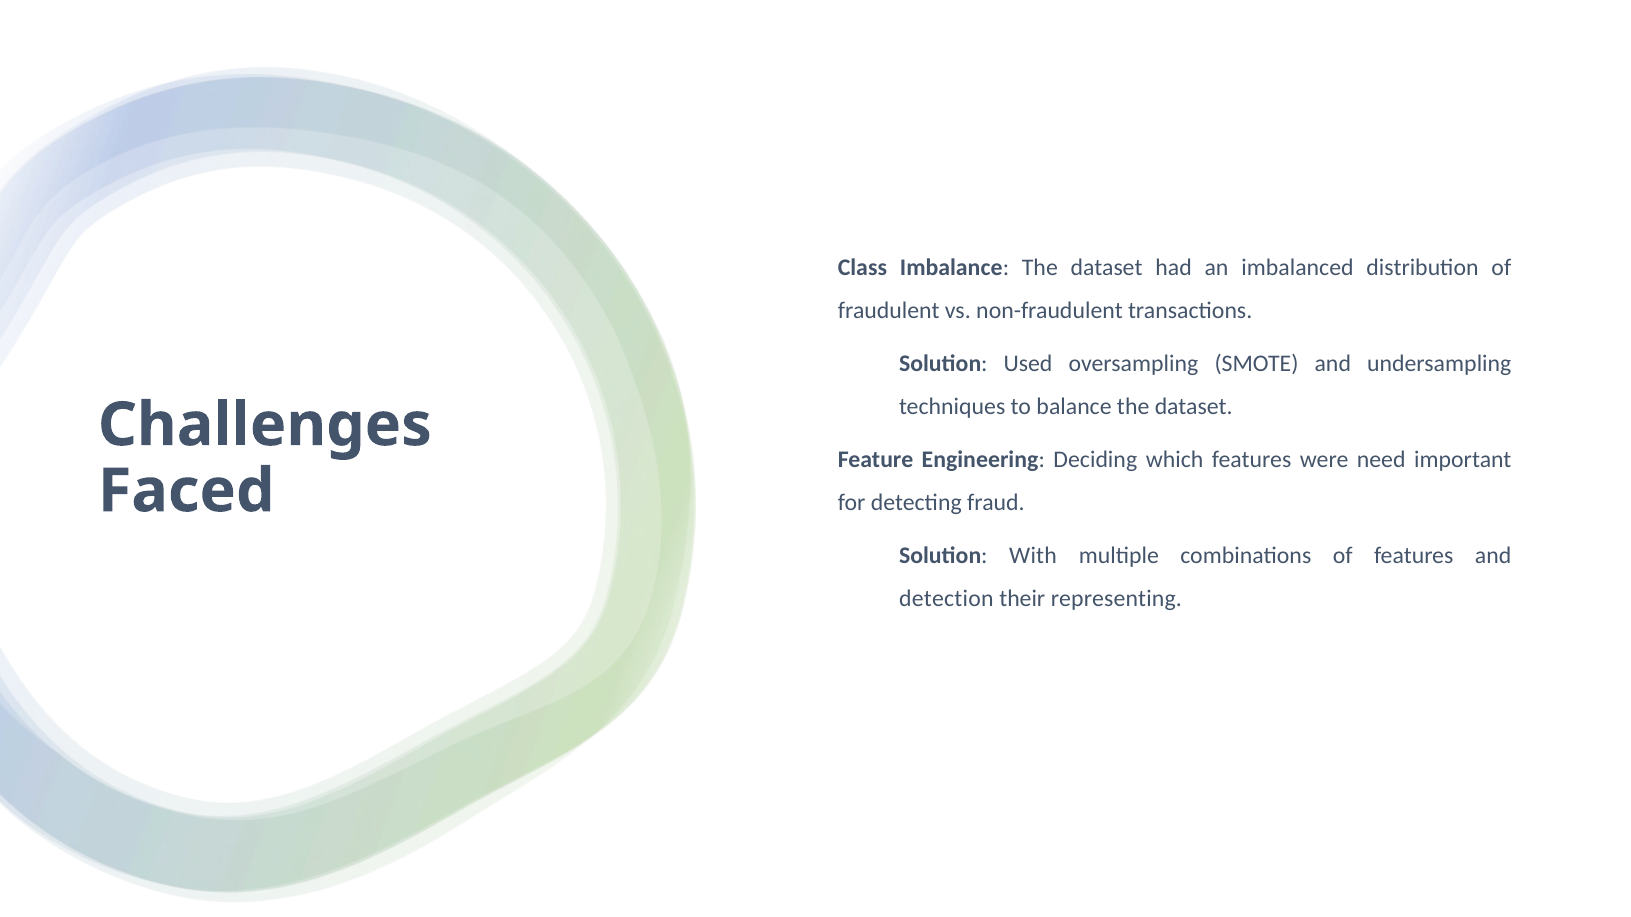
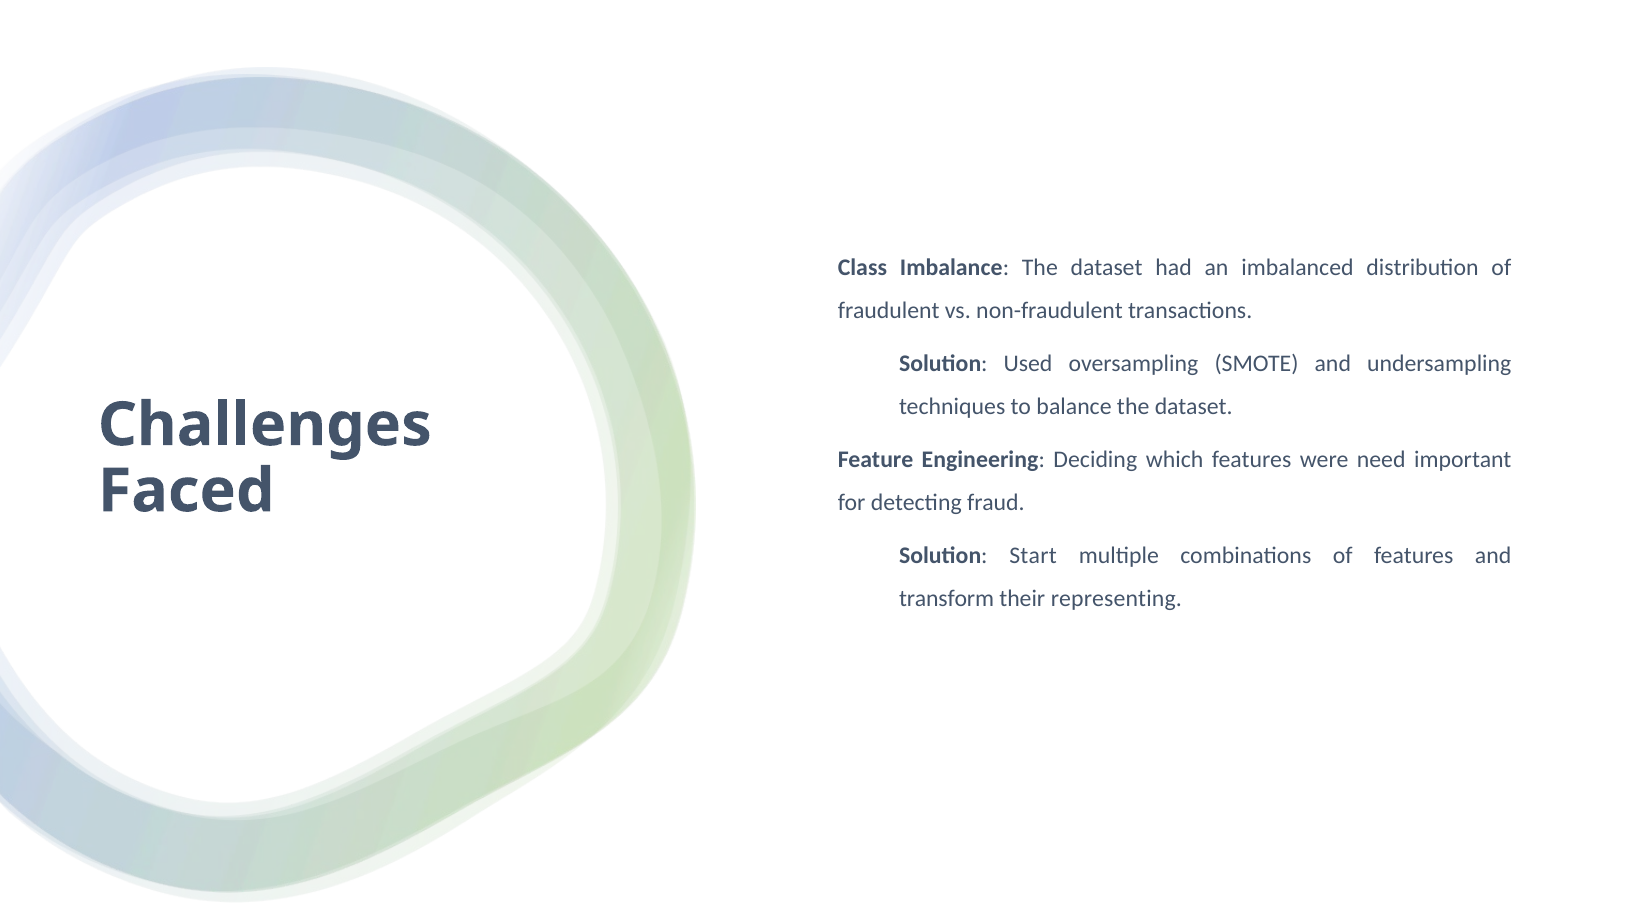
With: With -> Start
detection: detection -> transform
